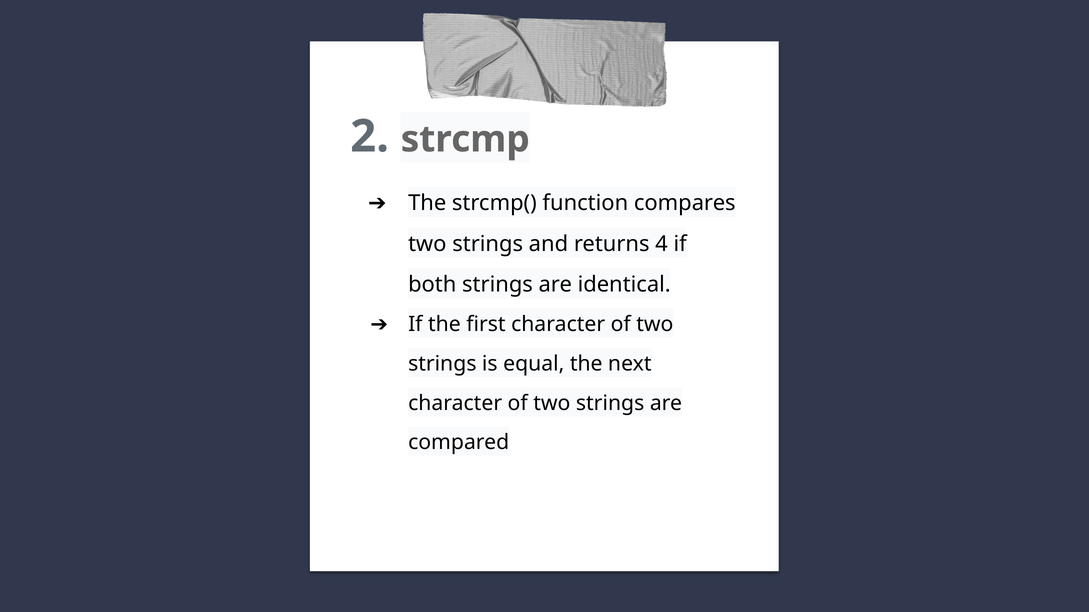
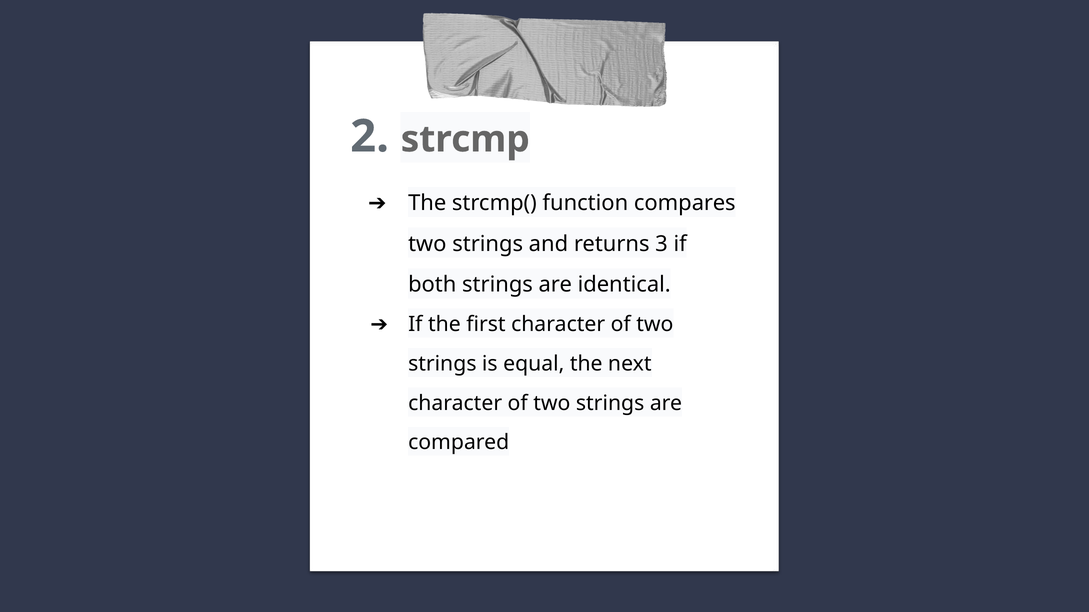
4: 4 -> 3
